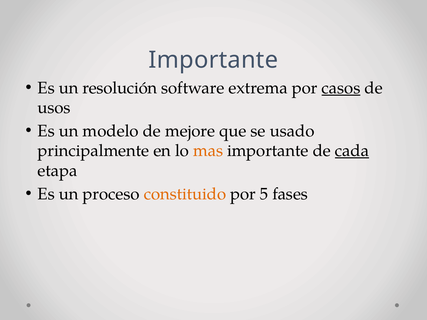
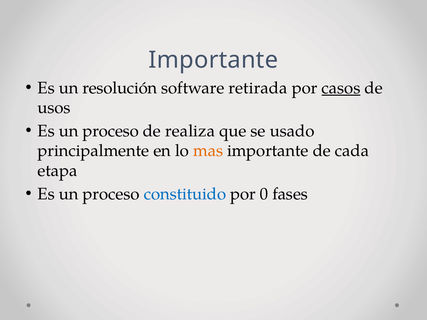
extrema: extrema -> retirada
modelo at (111, 131): modelo -> proceso
mejore: mejore -> realiza
cada underline: present -> none
constituido colour: orange -> blue
5: 5 -> 0
